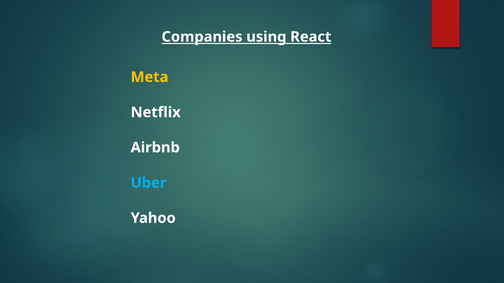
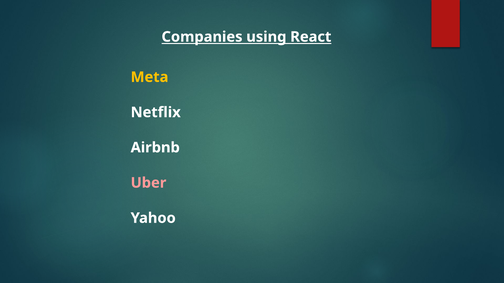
Uber colour: light blue -> pink
